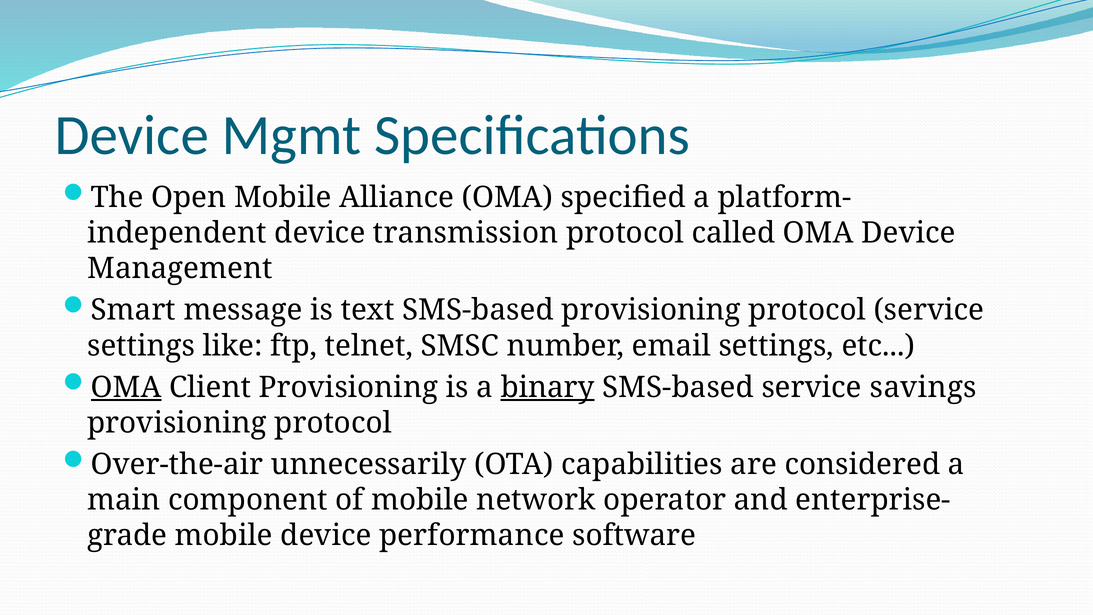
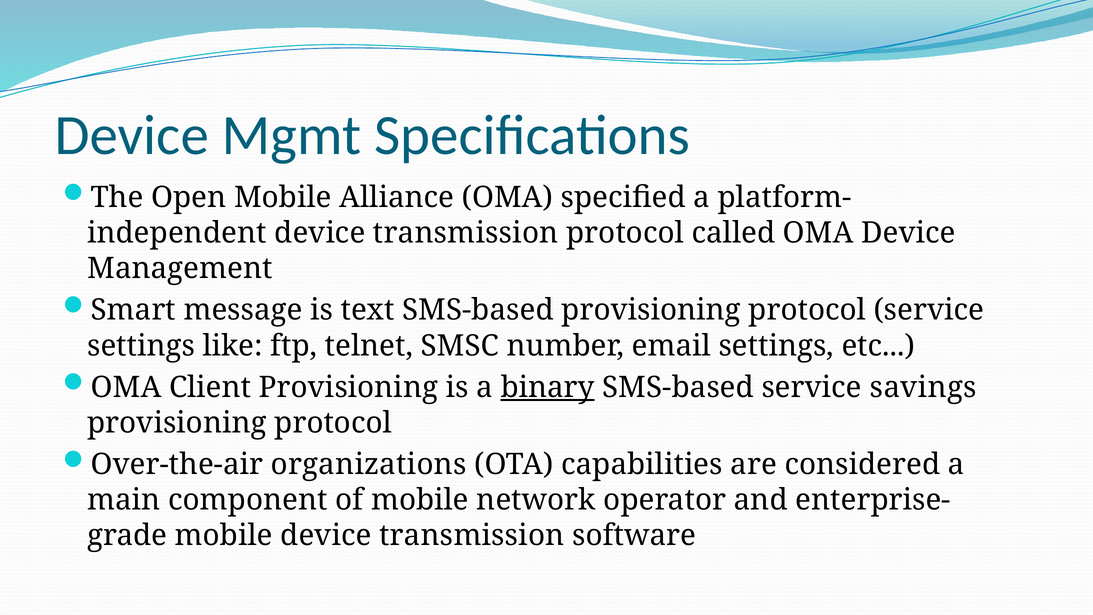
OMA at (126, 387) underline: present -> none
unnecessarily: unnecessarily -> organizations
mobile device performance: performance -> transmission
